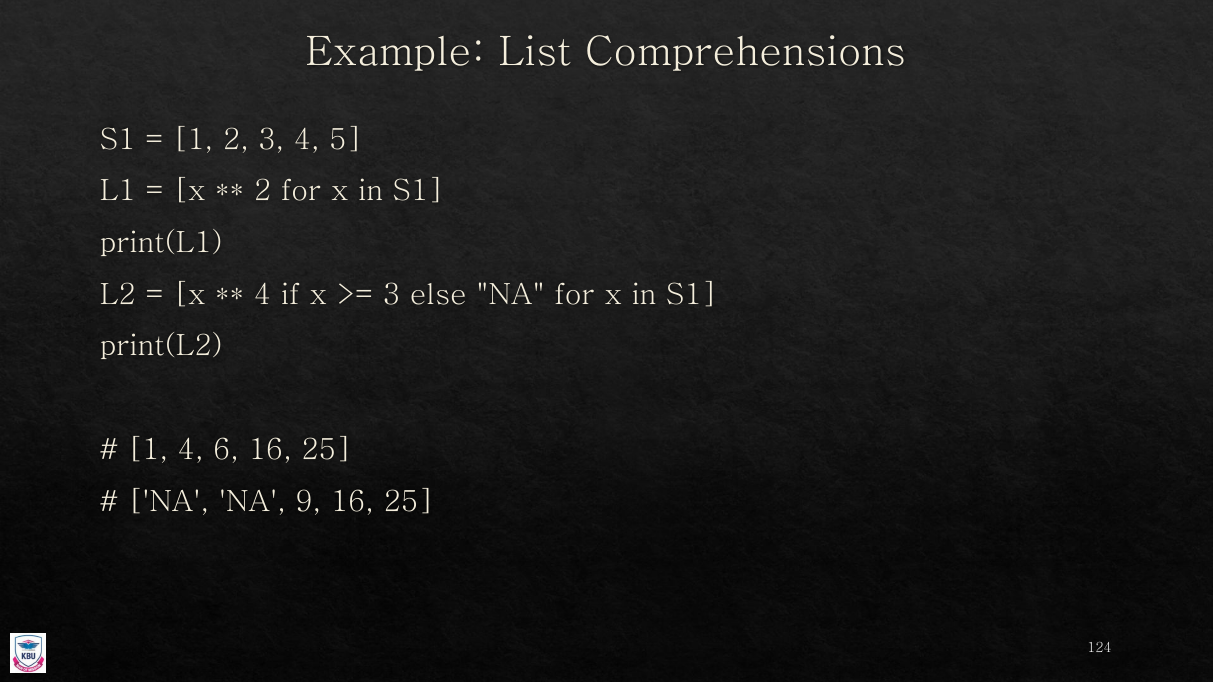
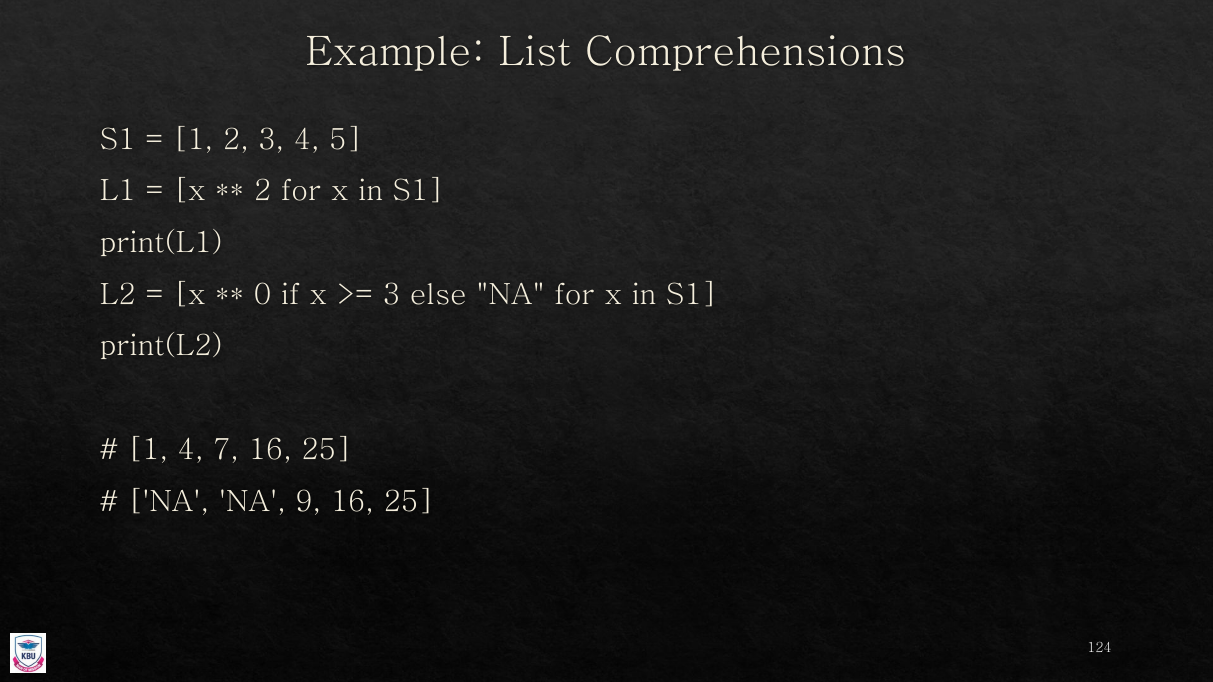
4 at (263, 295): 4 -> 0
6: 6 -> 7
